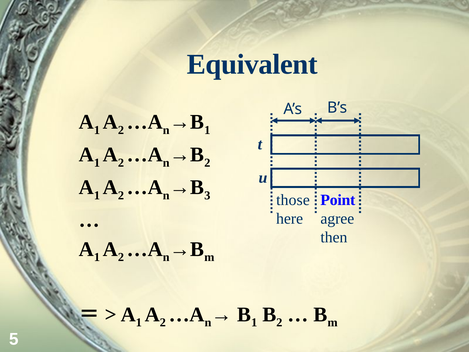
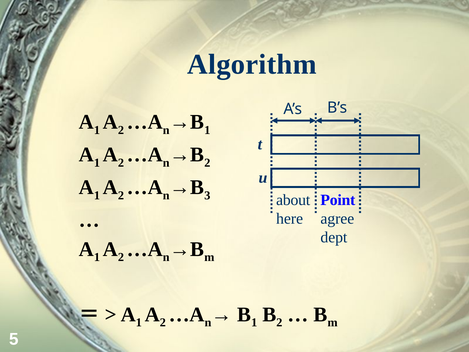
Equivalent: Equivalent -> Algorithm
those: those -> about
then: then -> dept
